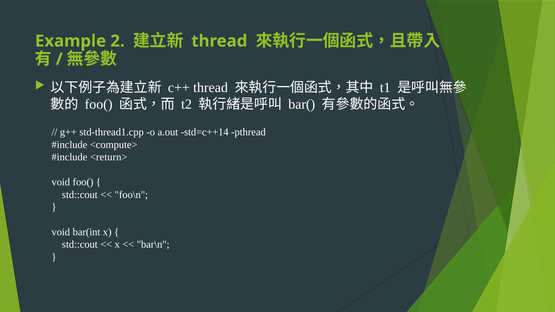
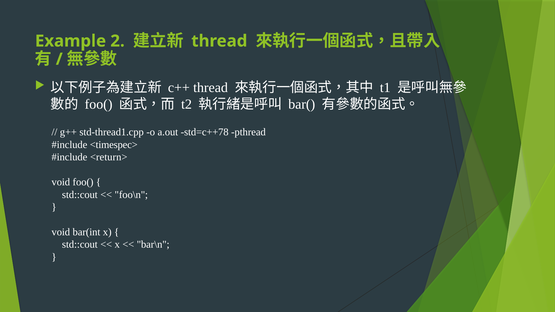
std=c++14: std=c++14 -> std=c++78
<compute>: <compute> -> <timespec>
